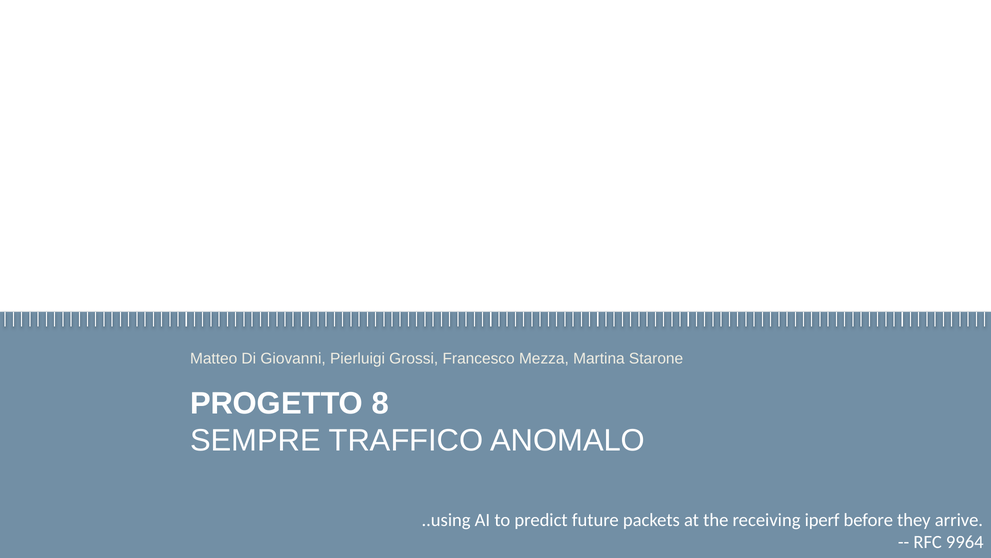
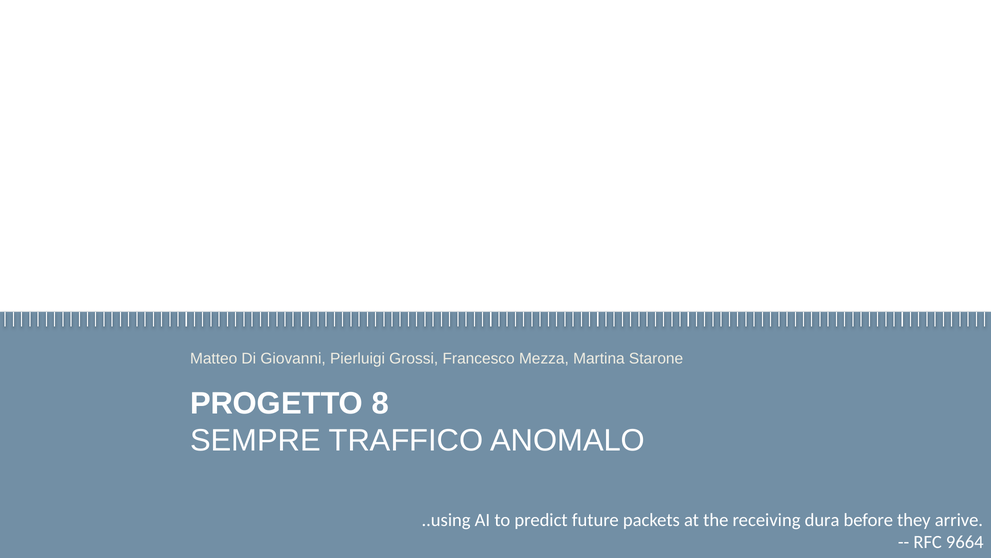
iperf: iperf -> dura
9964: 9964 -> 9664
